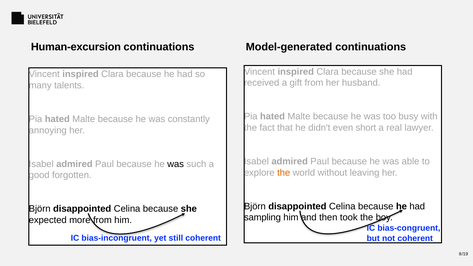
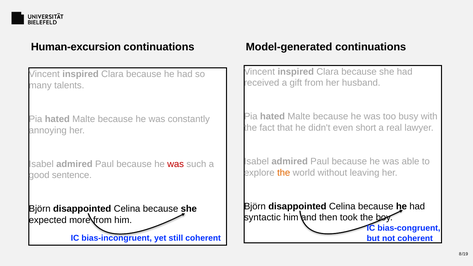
was at (176, 164) colour: black -> red
forgotten: forgotten -> sentence
sampling: sampling -> syntactic
